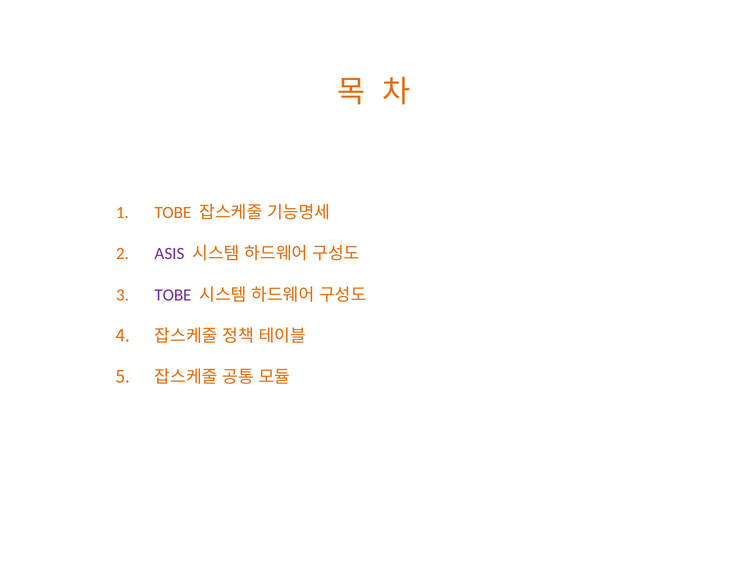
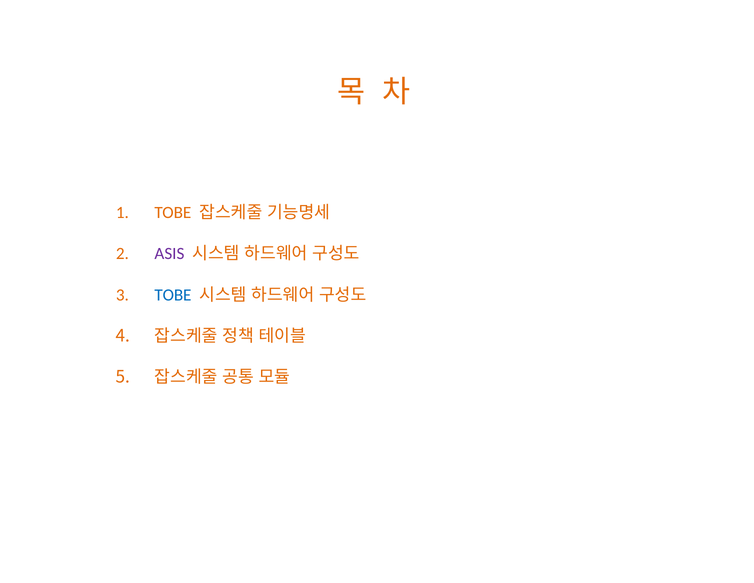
TOBE at (173, 295) colour: purple -> blue
